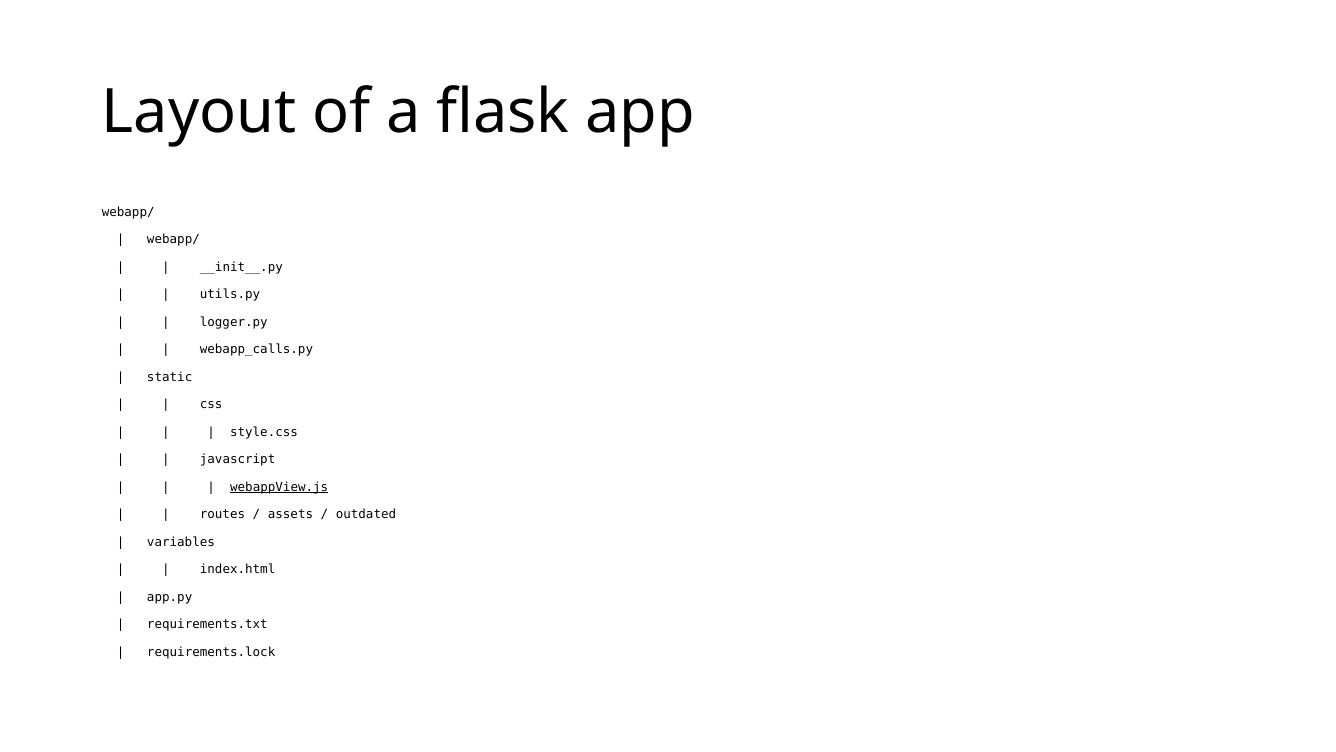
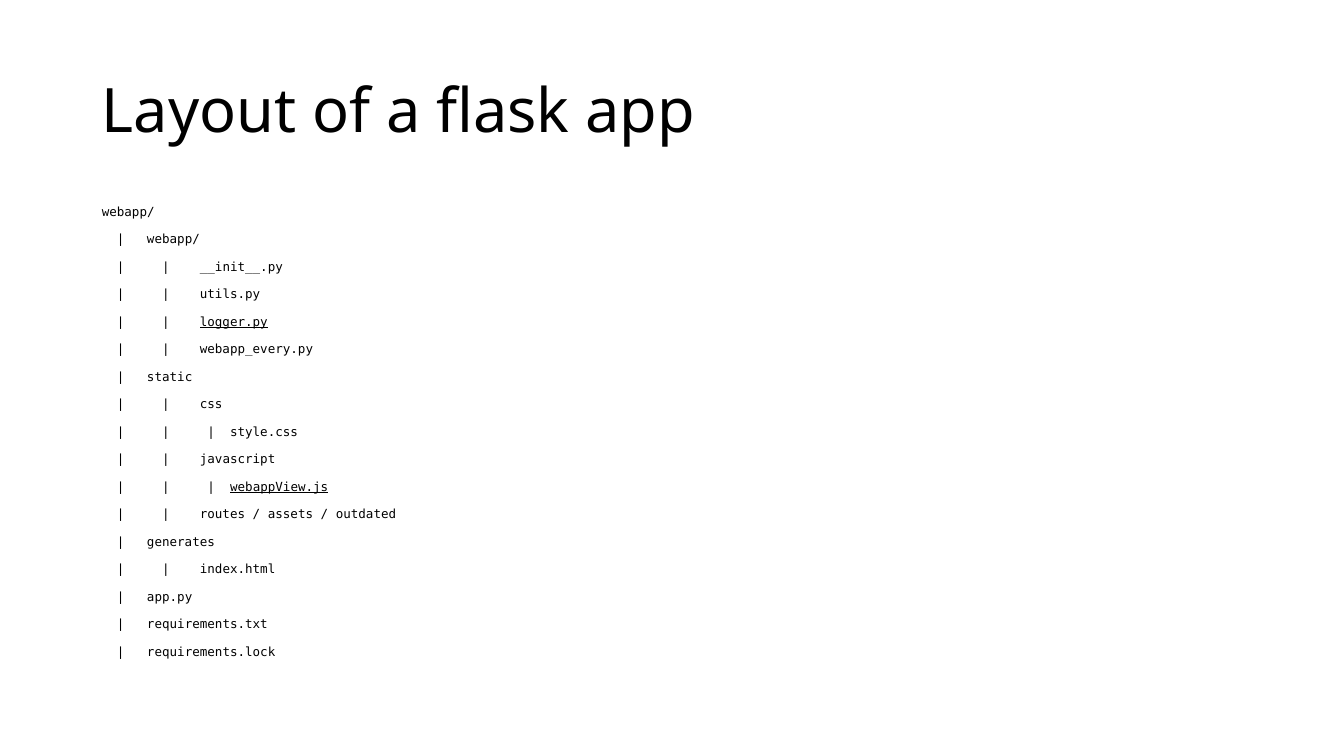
logger.py underline: none -> present
webapp_calls.py: webapp_calls.py -> webapp_every.py
variables: variables -> generates
